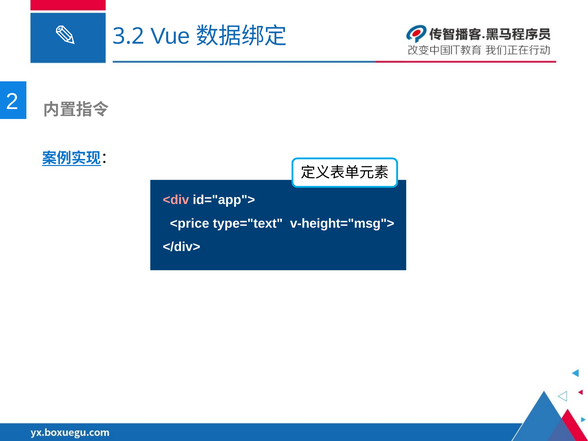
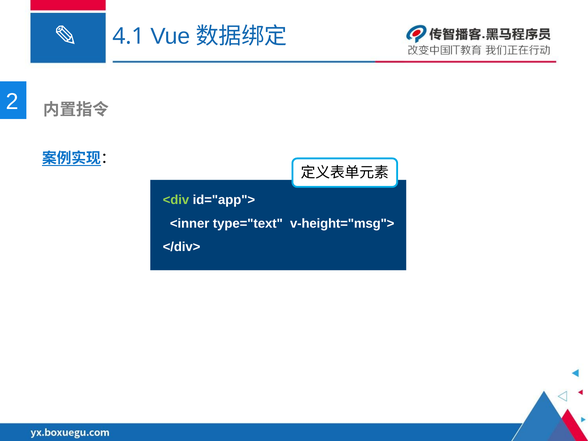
3.2: 3.2 -> 4.1
<div colour: pink -> light green
<price: <price -> <inner
